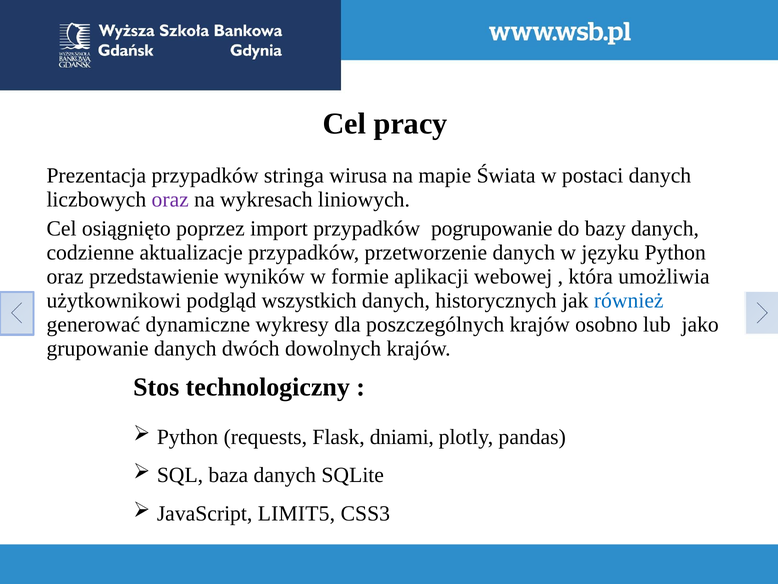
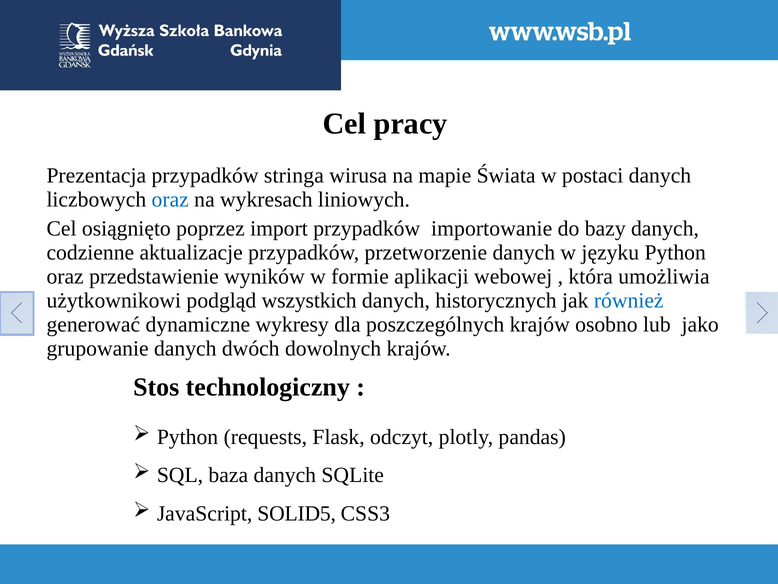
oraz at (170, 199) colour: purple -> blue
pogrupowanie: pogrupowanie -> importowanie
dniami: dniami -> odczyt
LIMIT5: LIMIT5 -> SOLID5
